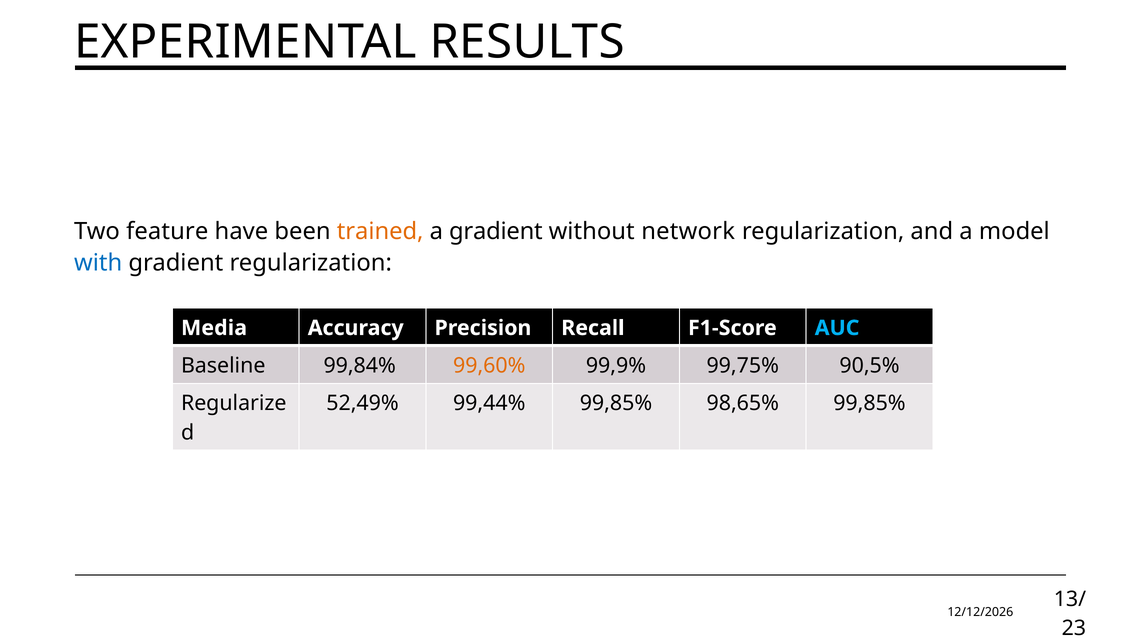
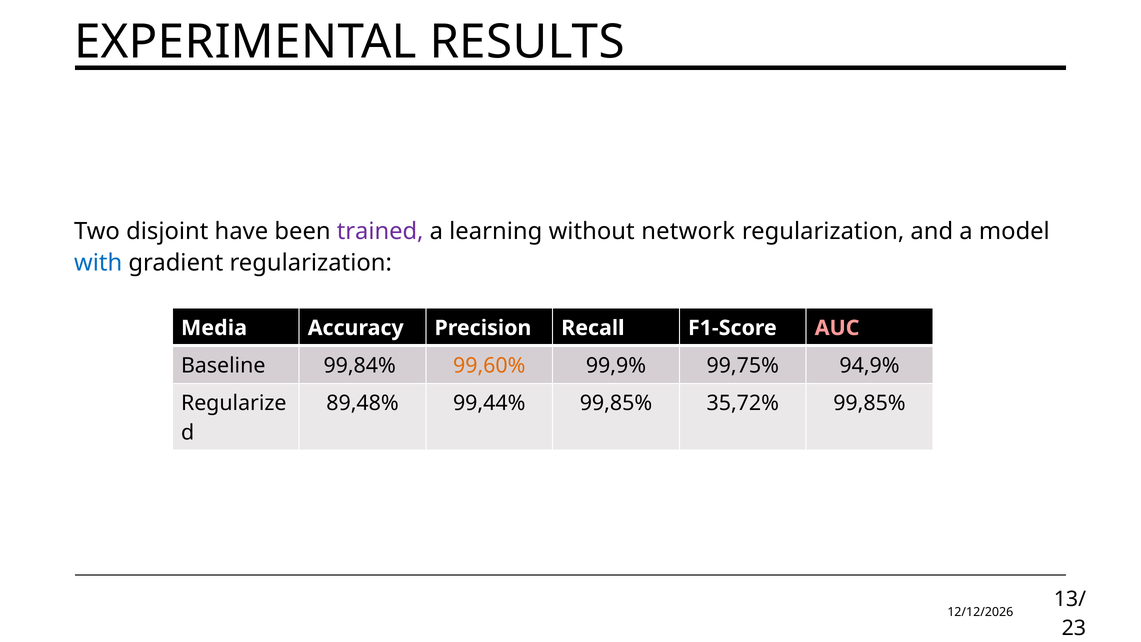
feature: feature -> disjoint
trained colour: orange -> purple
a gradient: gradient -> learning
AUC colour: light blue -> pink
90,5%: 90,5% -> 94,9%
52,49%: 52,49% -> 89,48%
98,65%: 98,65% -> 35,72%
